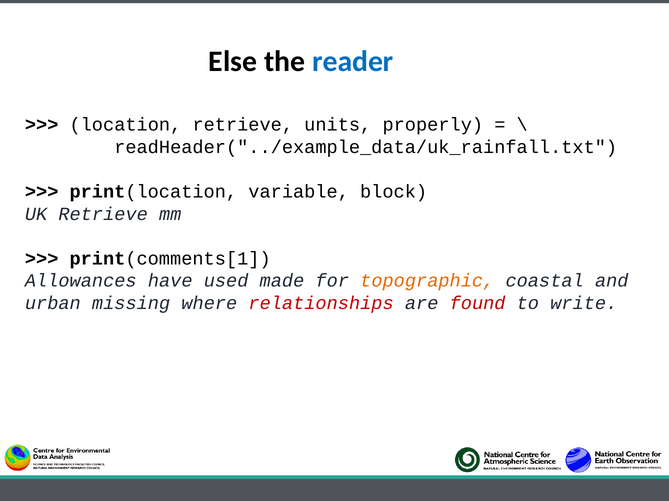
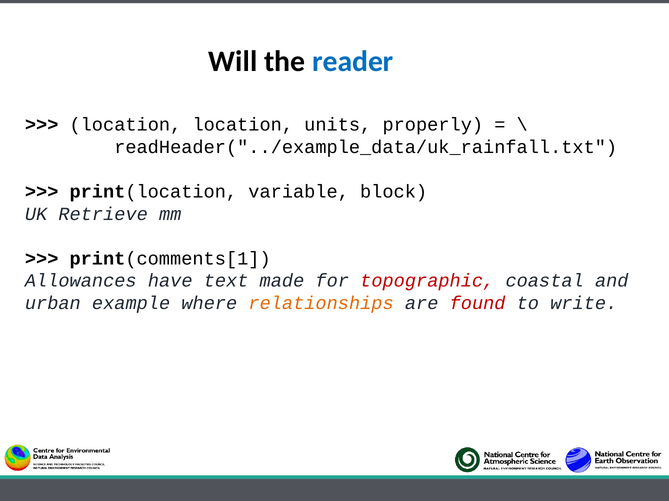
Else: Else -> Will
location retrieve: retrieve -> location
used: used -> text
topographic colour: orange -> red
missing: missing -> example
relationships colour: red -> orange
